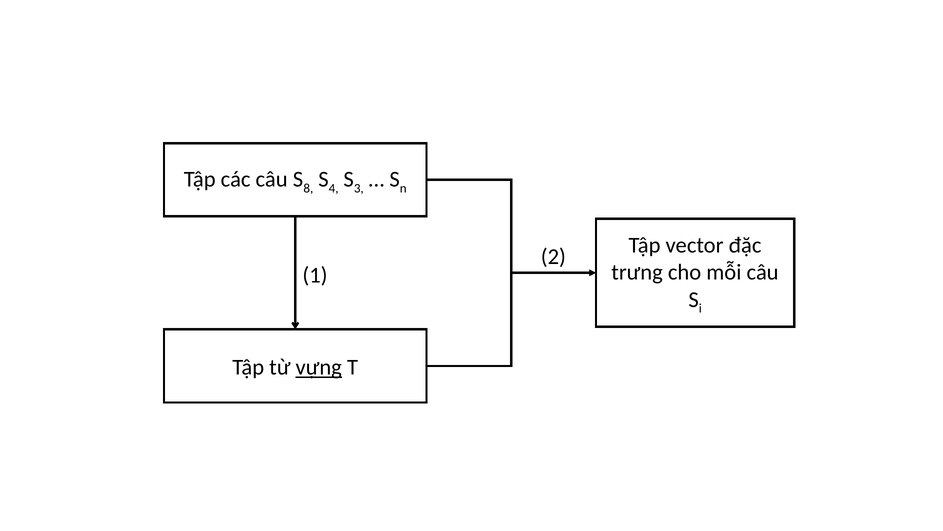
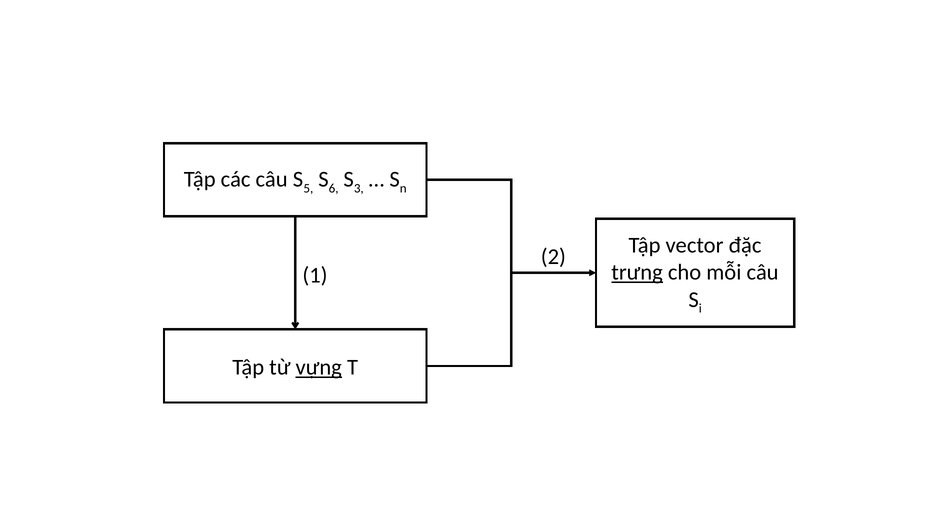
8: 8 -> 5
4: 4 -> 6
trưng underline: none -> present
